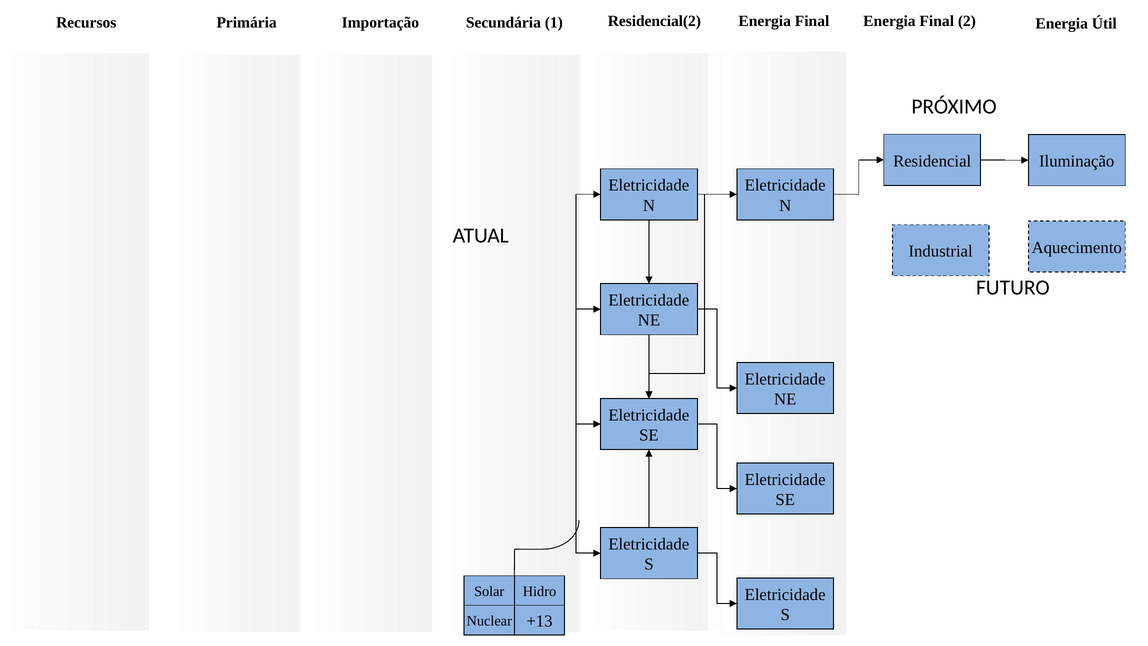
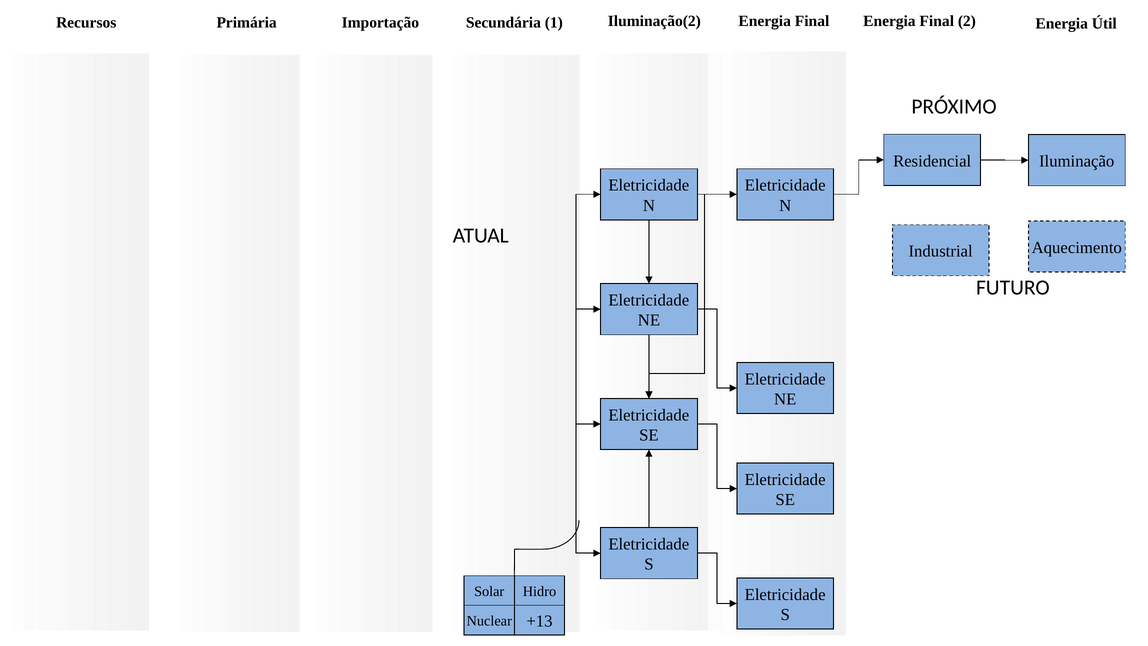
Residencial(2: Residencial(2 -> Iluminação(2
